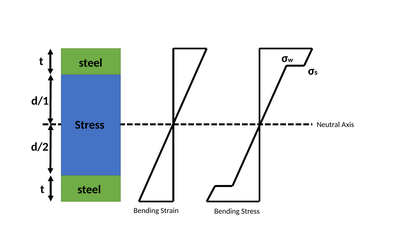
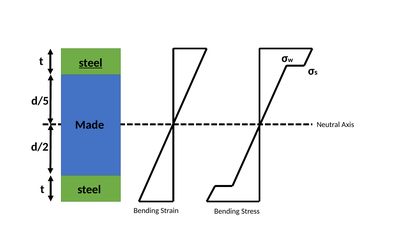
steel at (91, 63) underline: none -> present
d/1: d/1 -> d/5
Stress at (90, 125): Stress -> Made
